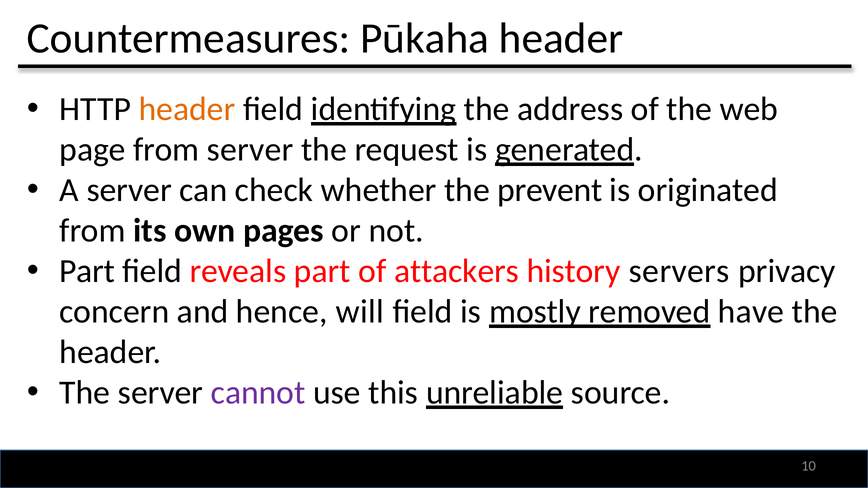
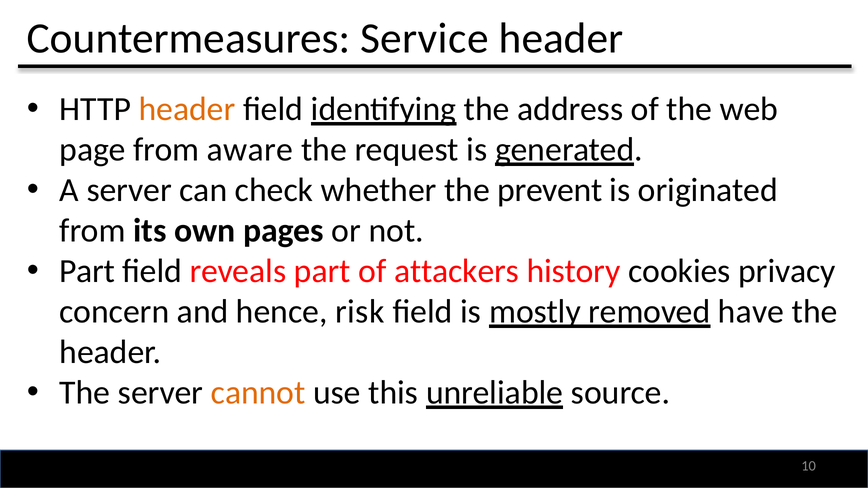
Pūkaha: Pūkaha -> Service
from server: server -> aware
servers: servers -> cookies
will: will -> risk
cannot colour: purple -> orange
